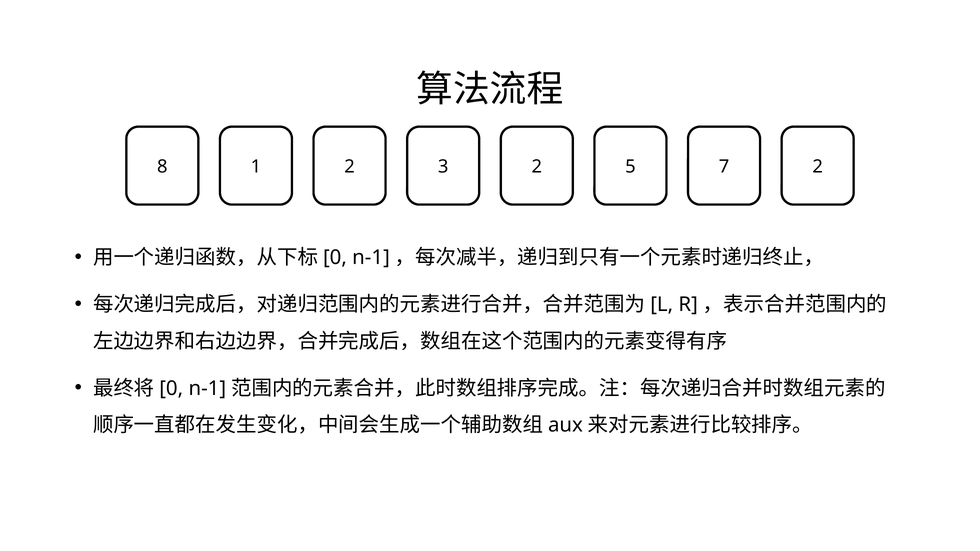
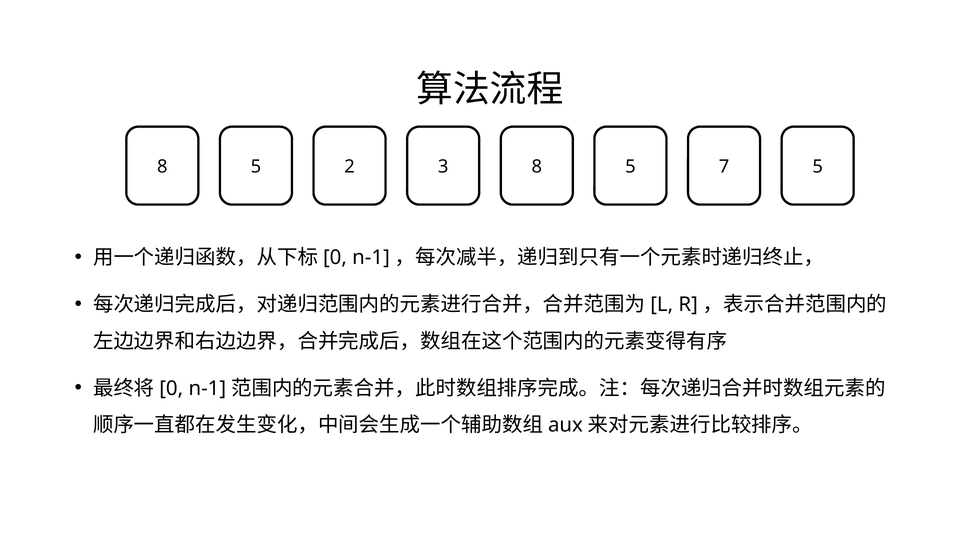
1 at (256, 167): 1 -> 5
3 2: 2 -> 8
7 2: 2 -> 5
